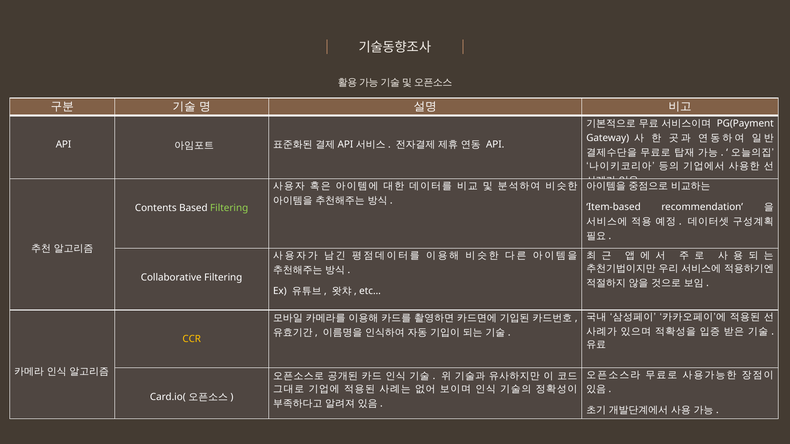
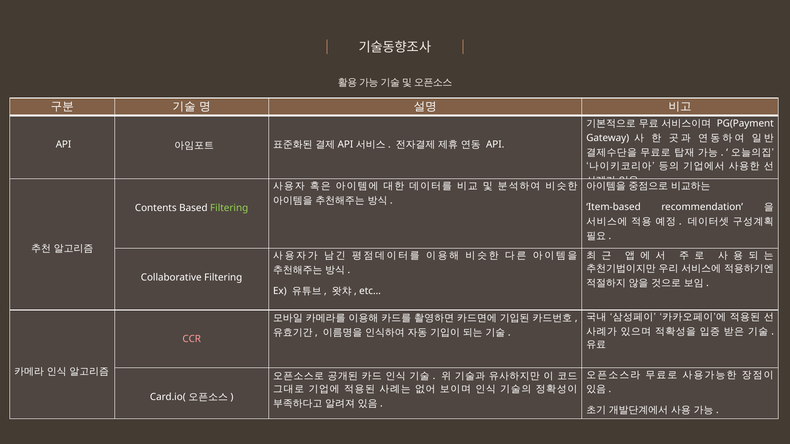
CCR colour: yellow -> pink
